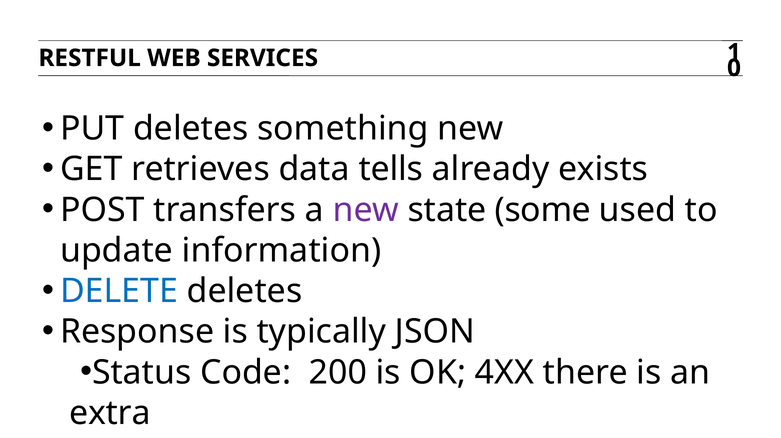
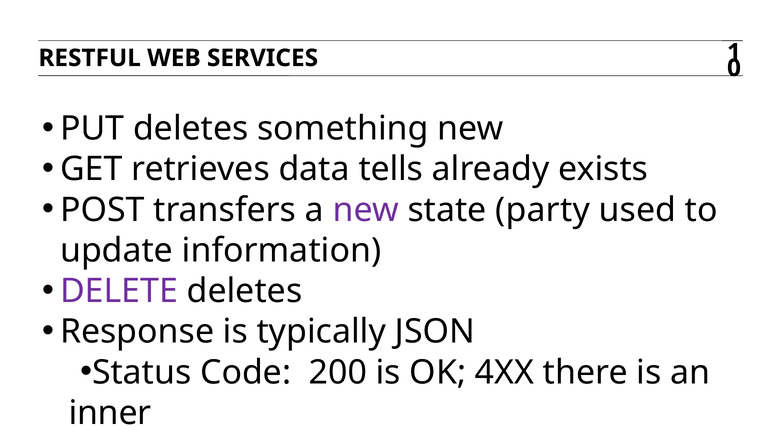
some: some -> party
DELETE colour: blue -> purple
extra: extra -> inner
